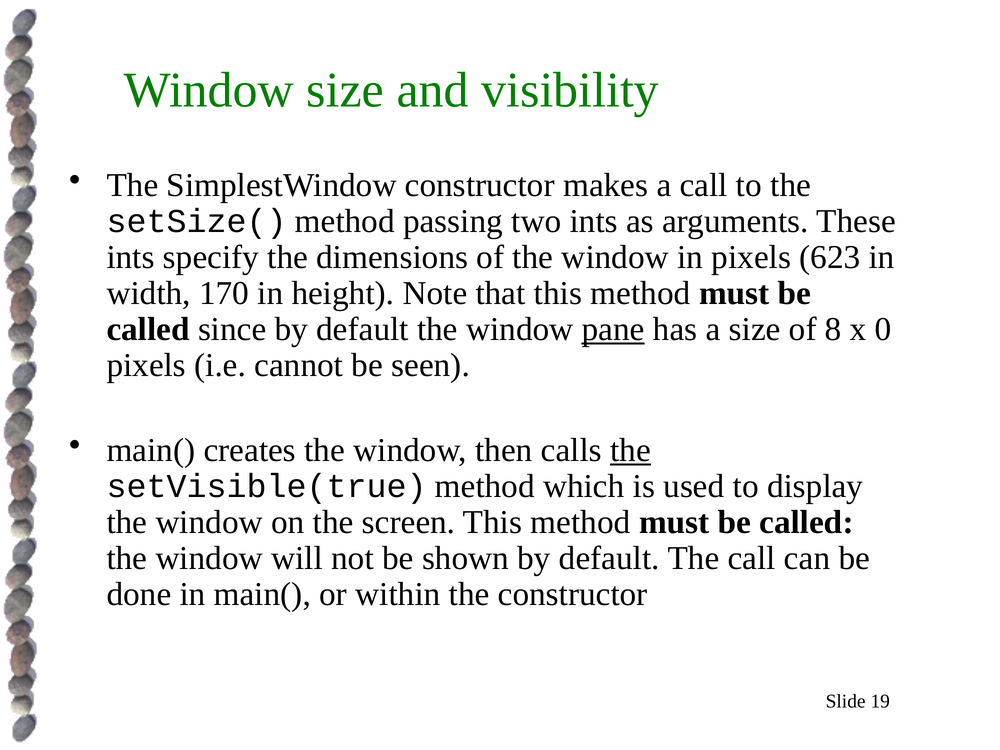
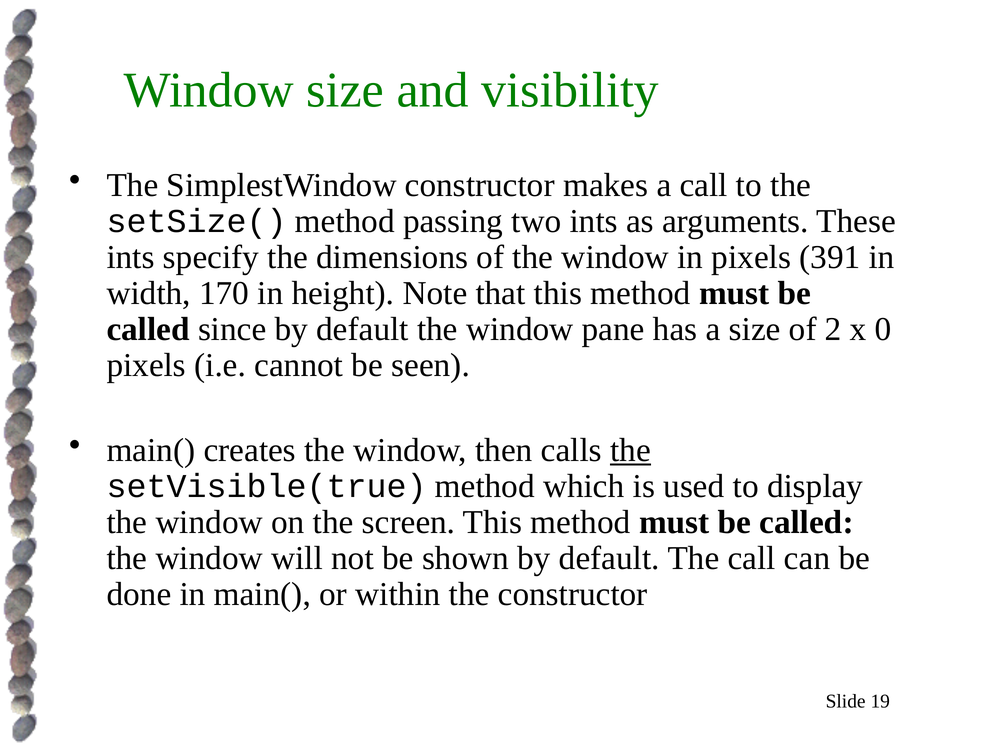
623: 623 -> 391
pane underline: present -> none
8: 8 -> 2
